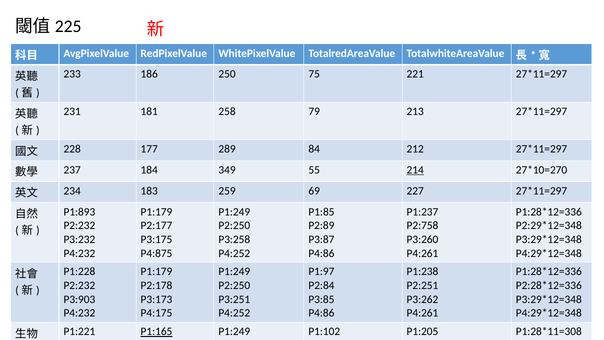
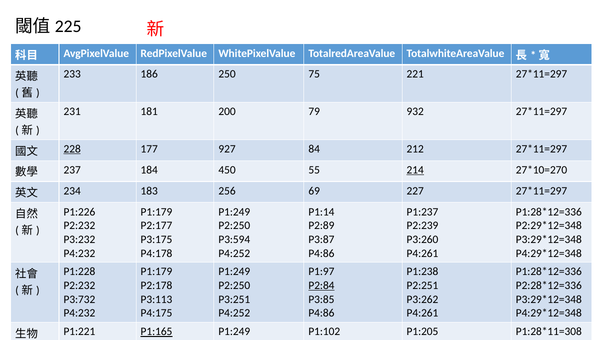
258: 258 -> 200
213: 213 -> 932
228 underline: none -> present
289: 289 -> 927
349: 349 -> 450
259: 259 -> 256
P1:893: P1:893 -> P1:226
P1:85: P1:85 -> P1:14
P2:758: P2:758 -> P2:239
P3:258: P3:258 -> P3:594
P4:875: P4:875 -> P4:178
P2:84 underline: none -> present
P3:903: P3:903 -> P3:732
P3:173: P3:173 -> P3:113
